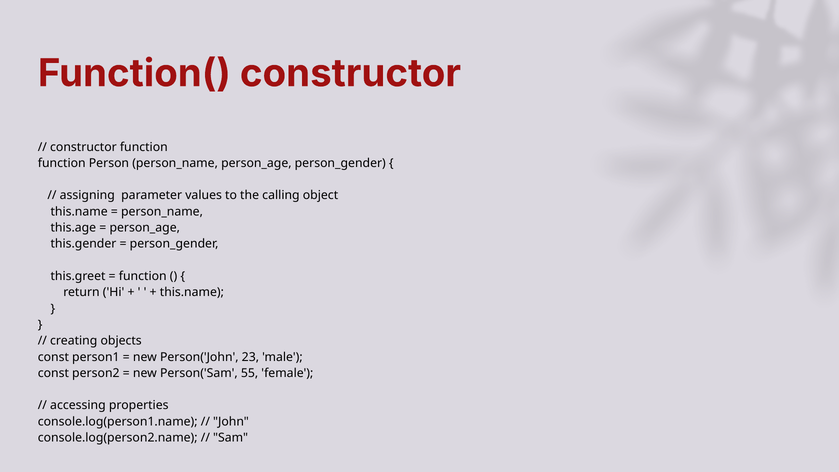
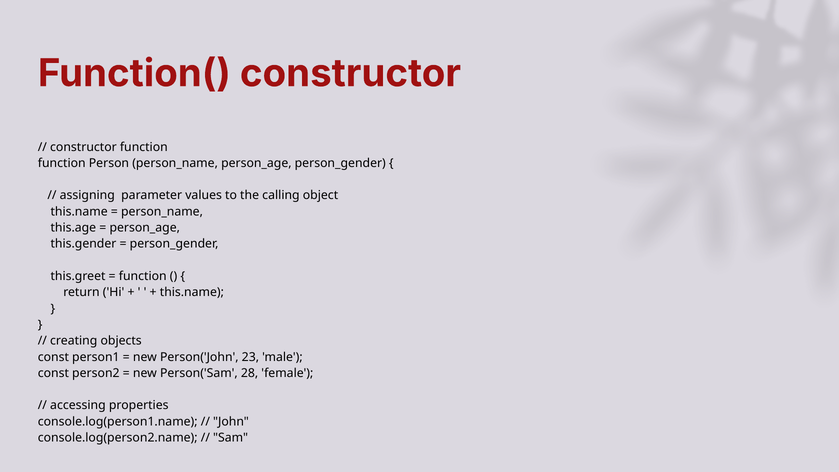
55: 55 -> 28
